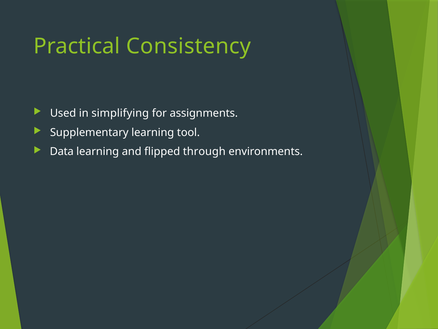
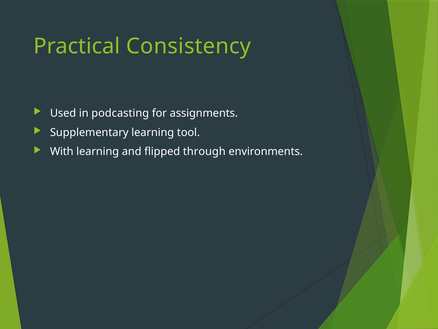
simplifying: simplifying -> podcasting
Data: Data -> With
